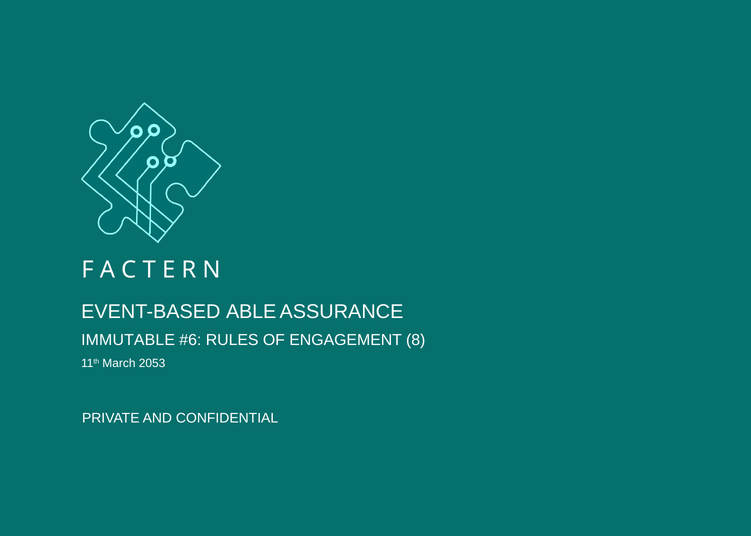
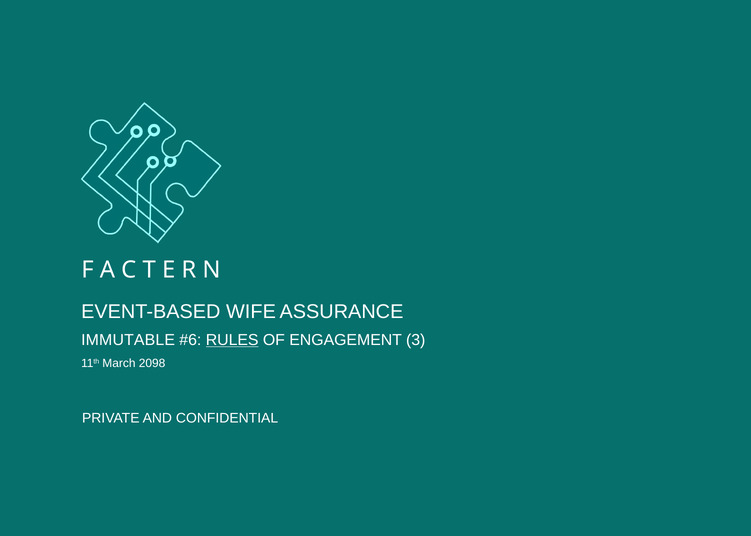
ABLE: ABLE -> WIFE
RULES underline: none -> present
8: 8 -> 3
2053: 2053 -> 2098
